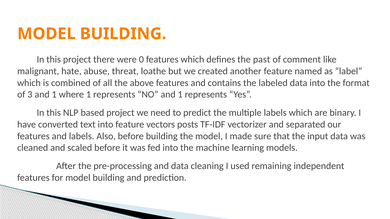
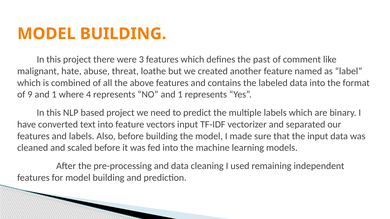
0: 0 -> 3
3: 3 -> 9
where 1: 1 -> 4
vectors posts: posts -> input
